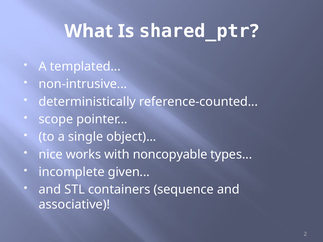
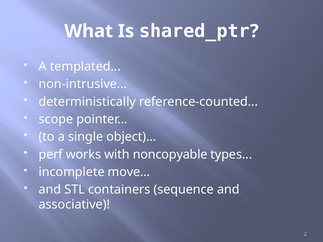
nice: nice -> perf
given: given -> move
